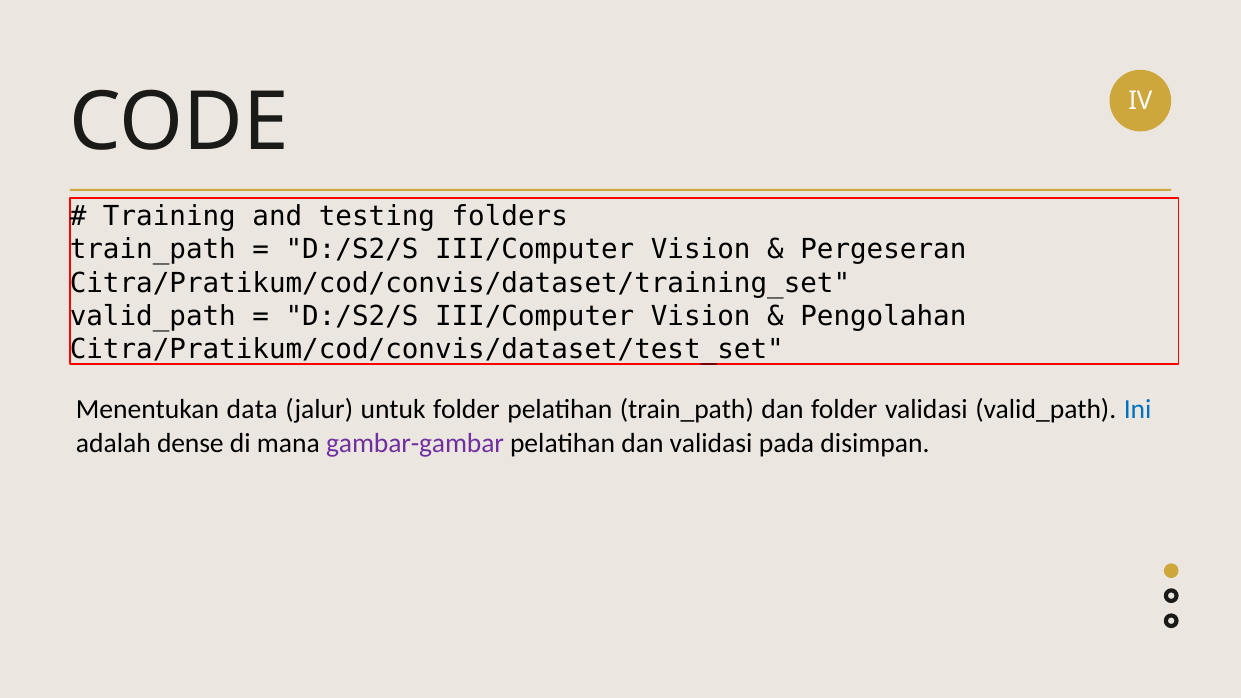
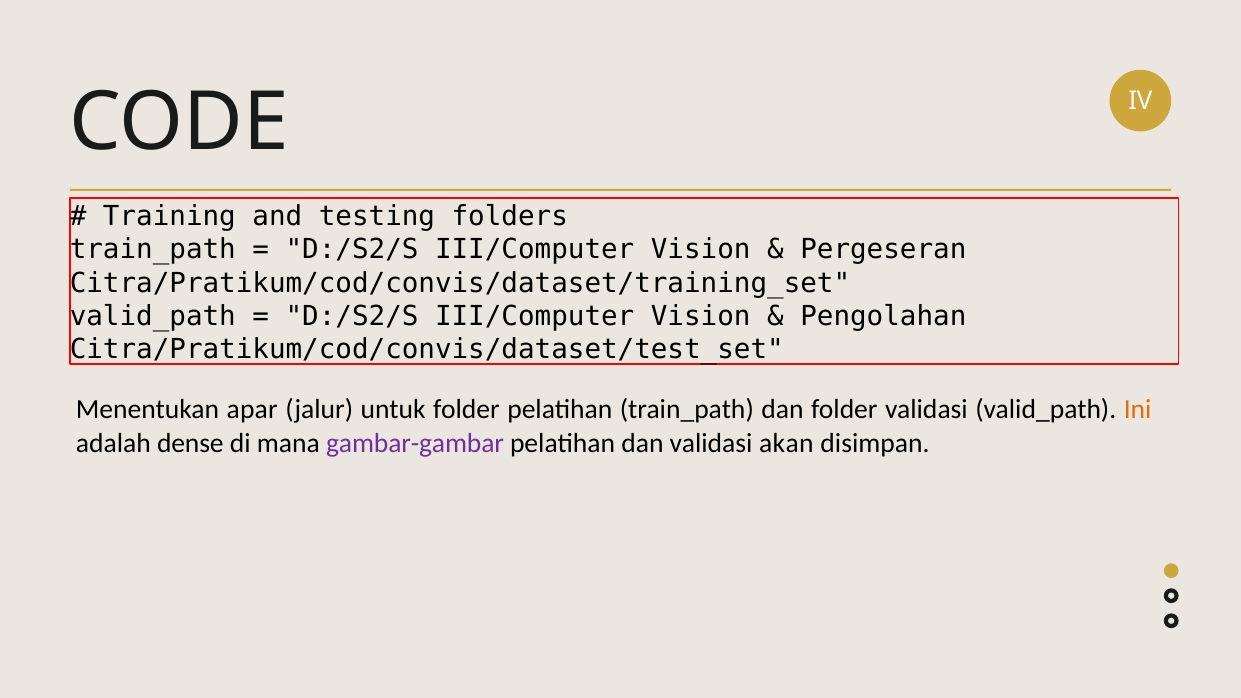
data: data -> apar
Ini colour: blue -> orange
pada: pada -> akan
